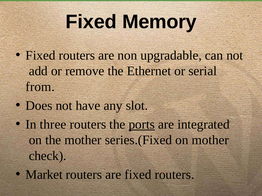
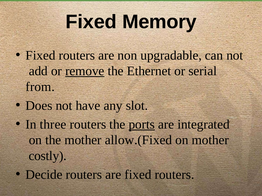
remove underline: none -> present
series.(Fixed: series.(Fixed -> allow.(Fixed
check: check -> costly
Market: Market -> Decide
